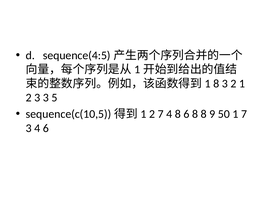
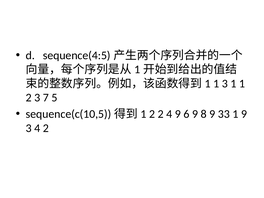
8 at (216, 84): 8 -> 1
3 2: 2 -> 1
3 3: 3 -> 7
2 7: 7 -> 2
4 8: 8 -> 9
6 8: 8 -> 9
50: 50 -> 33
1 7: 7 -> 9
4 6: 6 -> 2
